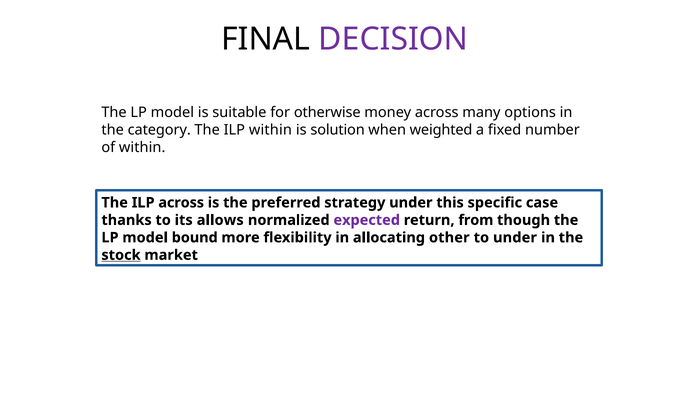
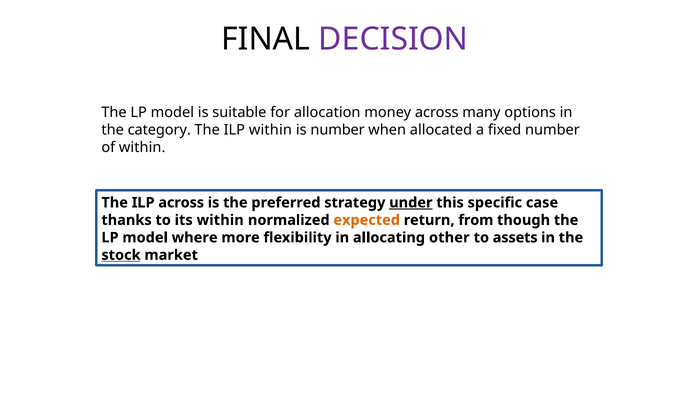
otherwise: otherwise -> allocation
is solution: solution -> number
weighted: weighted -> allocated
under at (411, 202) underline: none -> present
its allows: allows -> within
expected colour: purple -> orange
bound: bound -> where
to under: under -> assets
